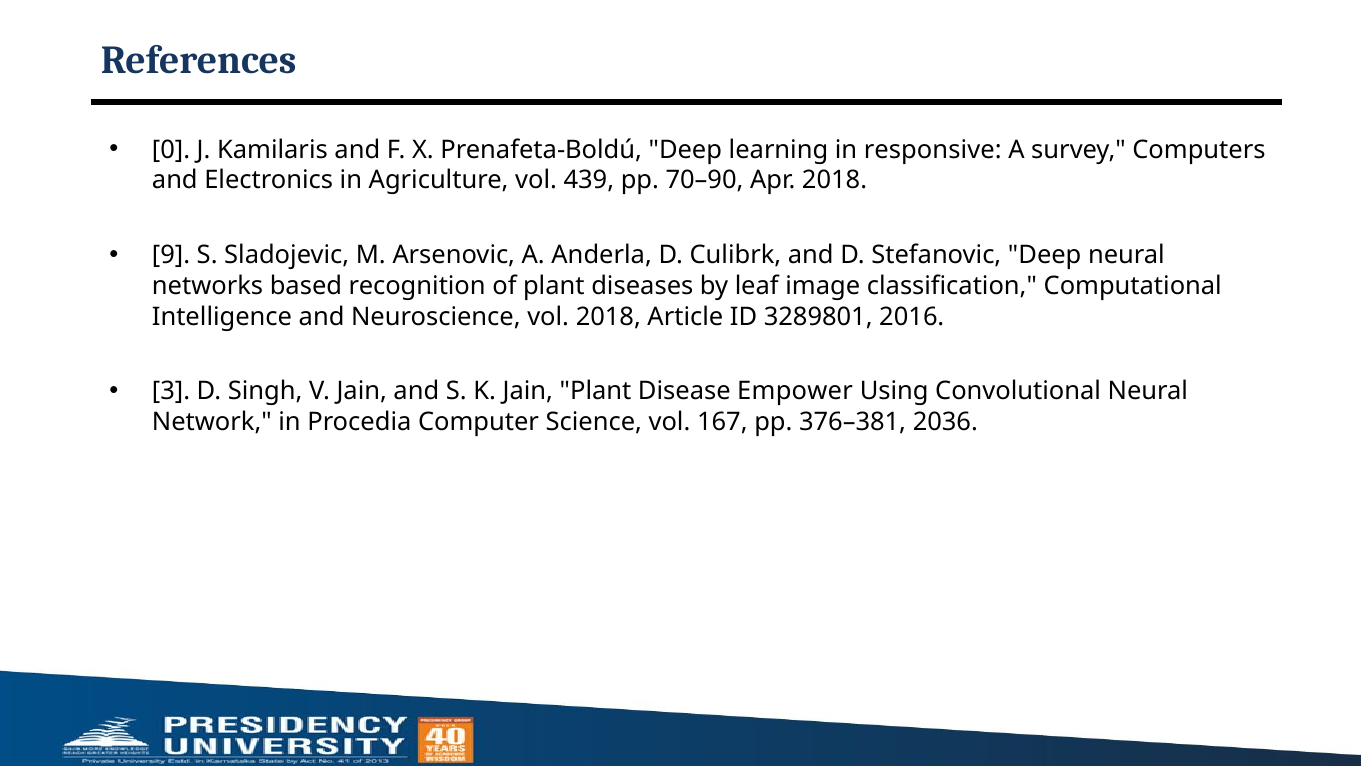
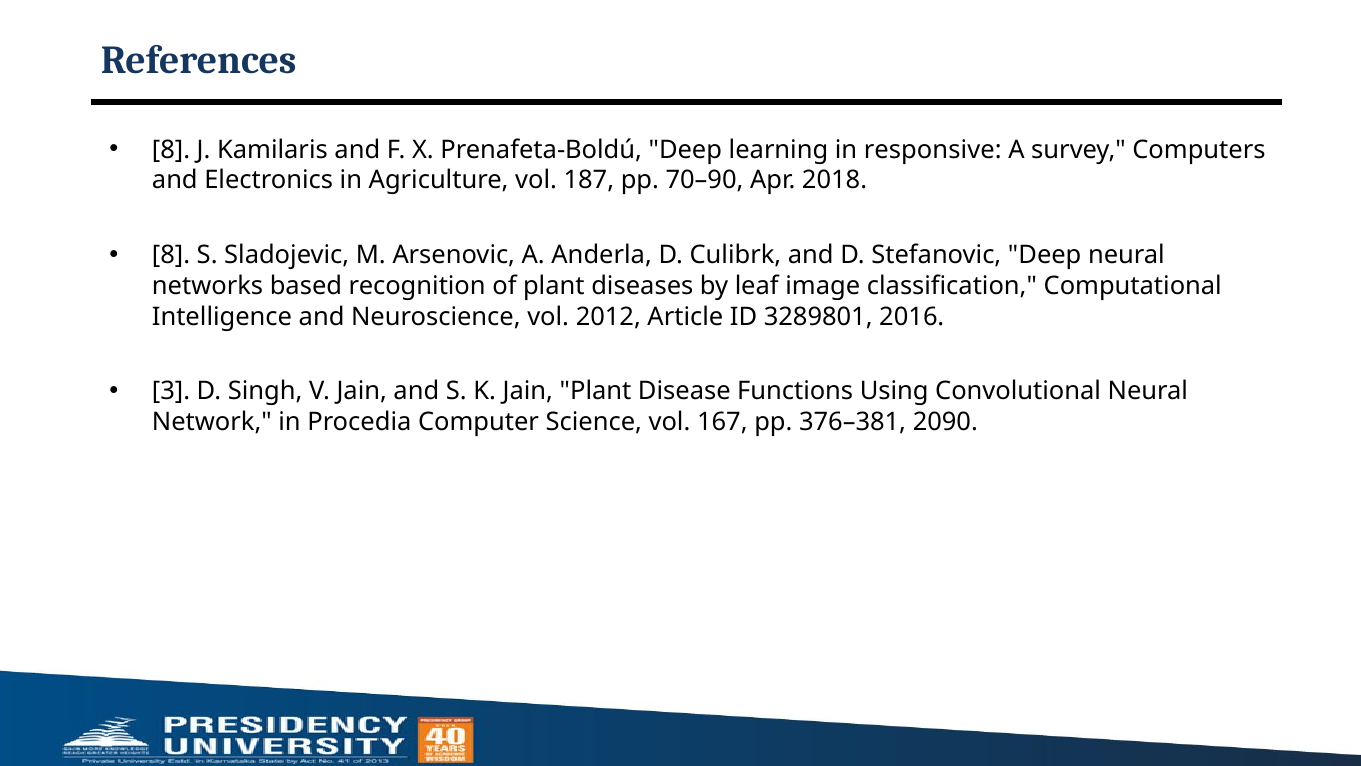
0 at (171, 150): 0 -> 8
439: 439 -> 187
9 at (171, 255): 9 -> 8
vol 2018: 2018 -> 2012
Empower: Empower -> Functions
2036: 2036 -> 2090
